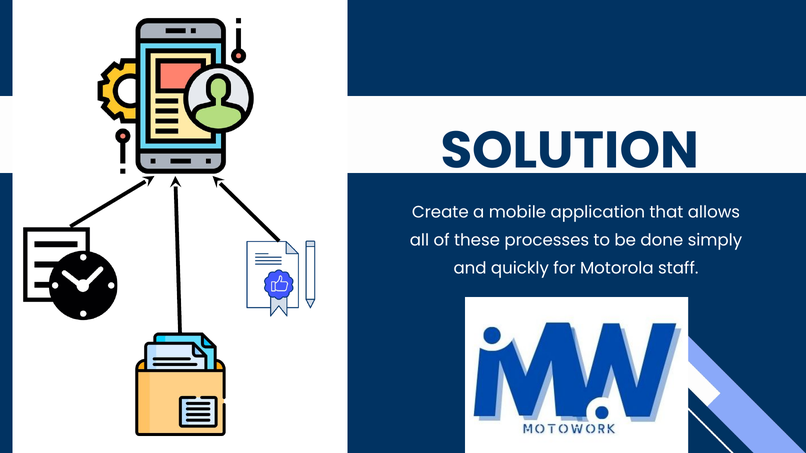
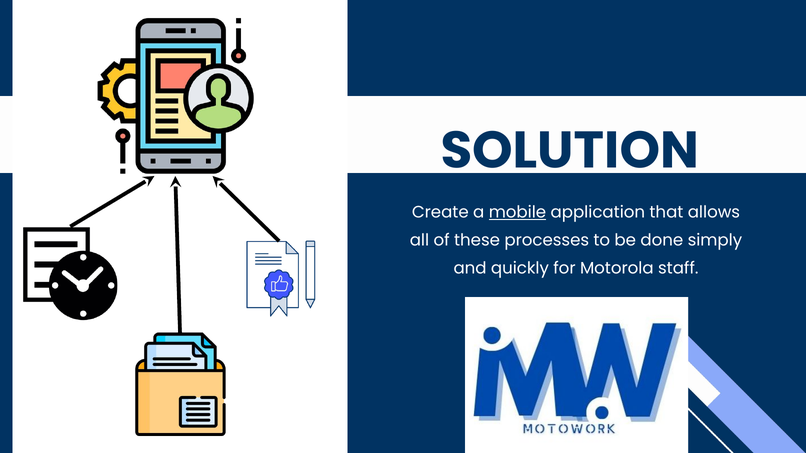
mobile underline: none -> present
